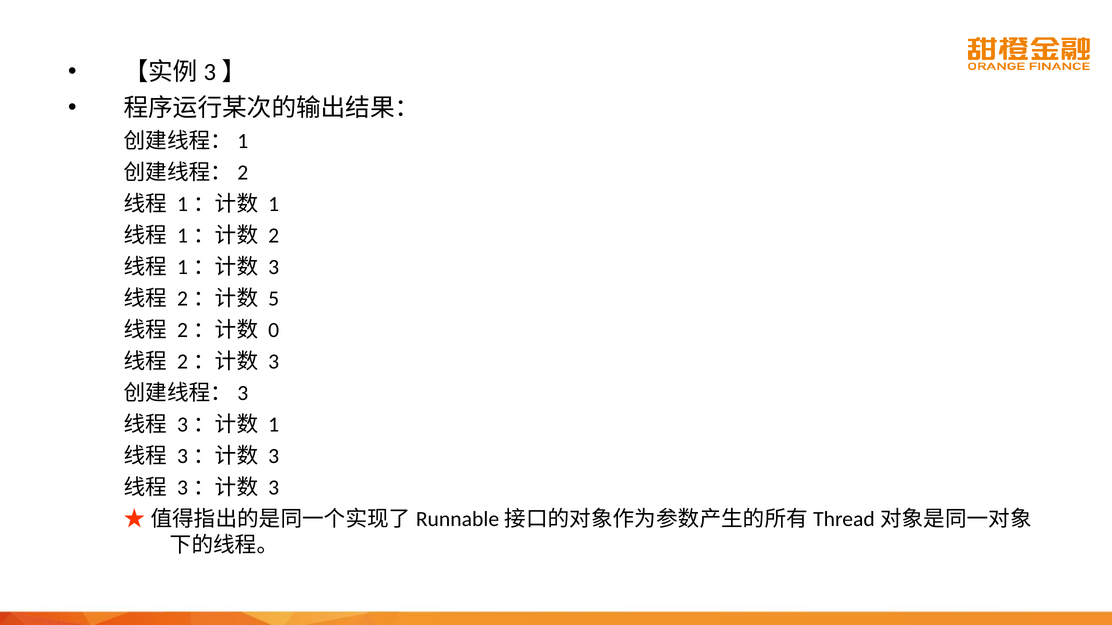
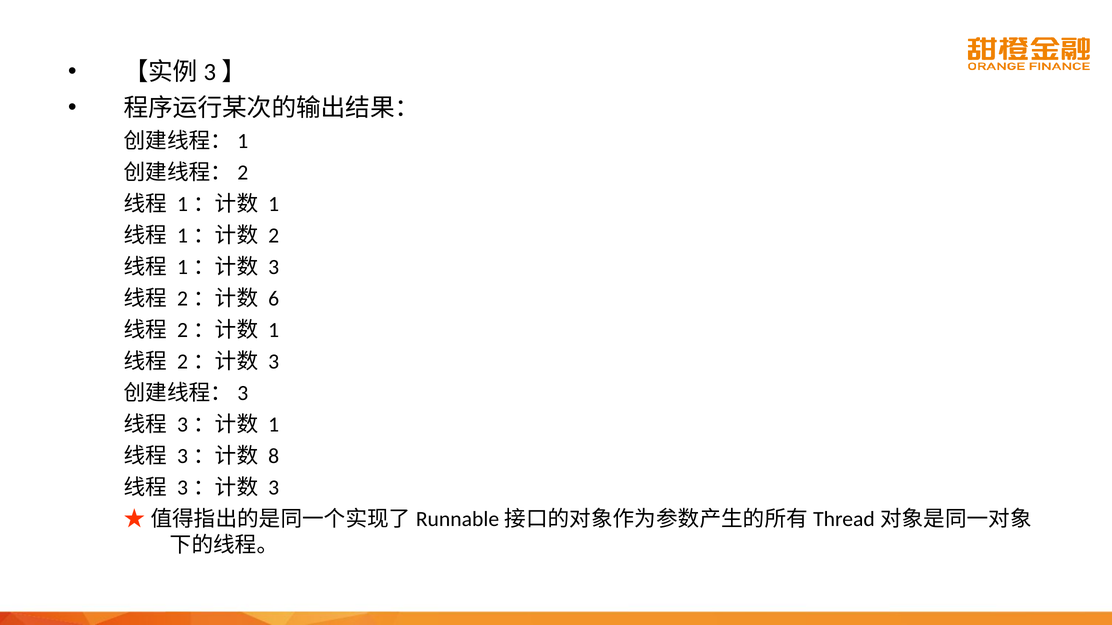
5: 5 -> 6
0 at (274, 330): 0 -> 1
3 at (274, 456): 3 -> 8
